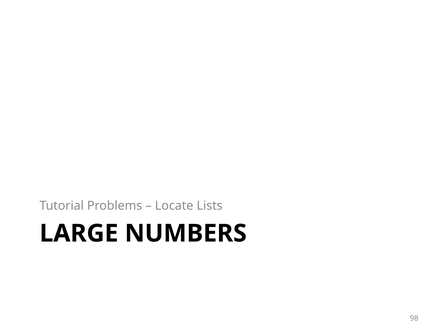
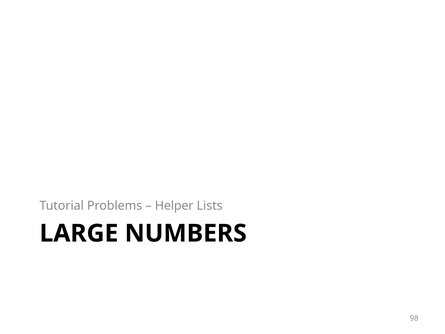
Locate: Locate -> Helper
